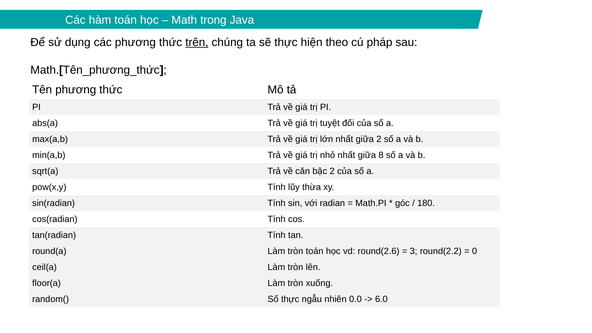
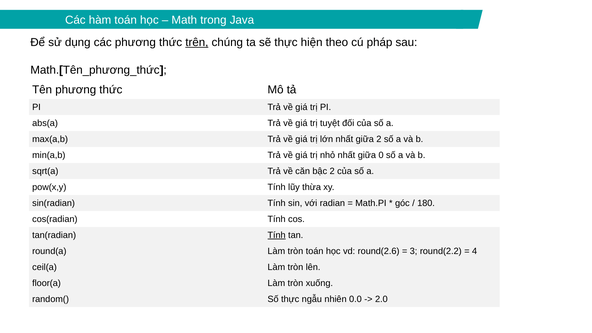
8: 8 -> 0
Tính at (277, 235) underline: none -> present
0: 0 -> 4
6.0: 6.0 -> 2.0
